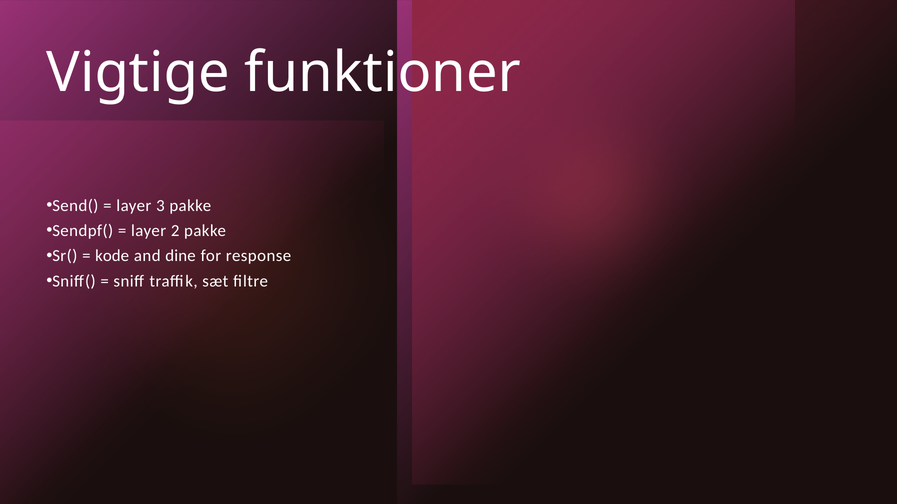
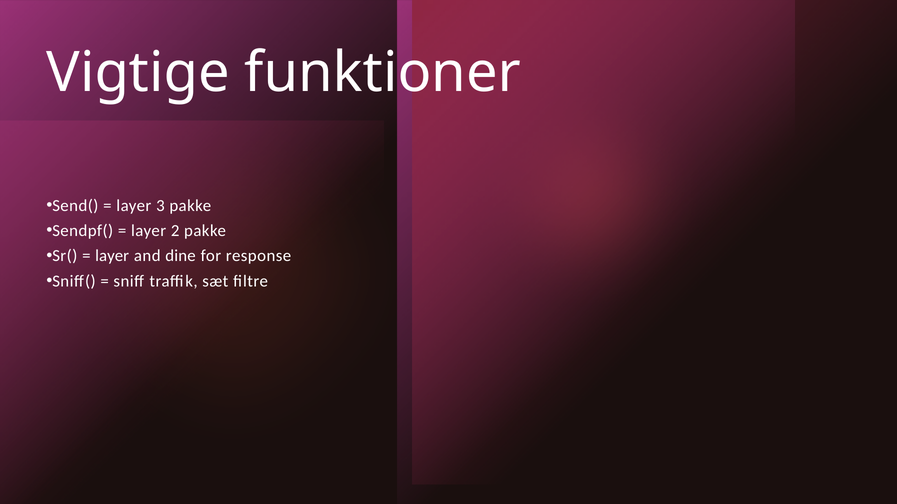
kode at (112, 256): kode -> layer
